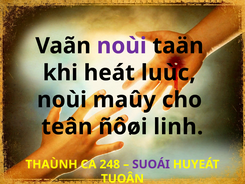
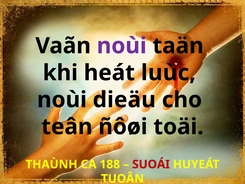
maûy: maûy -> dieäu
linh: linh -> toäi
248: 248 -> 188
SUOÁI colour: purple -> red
